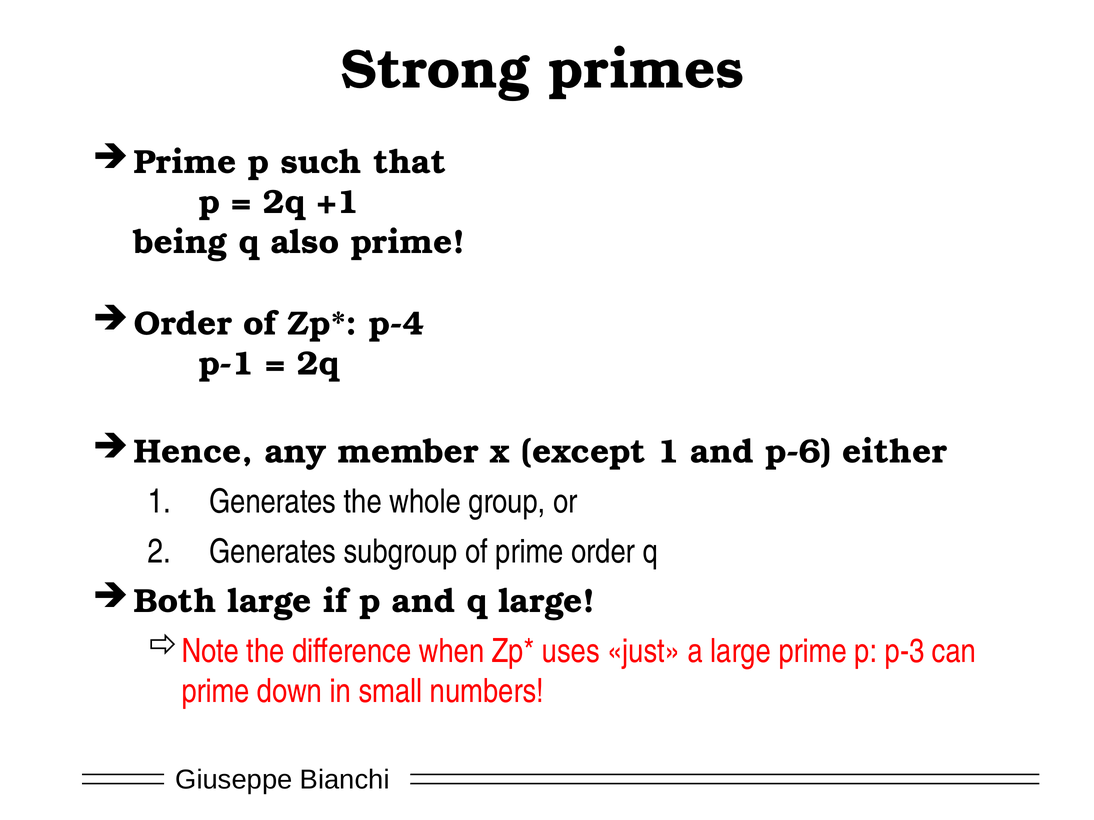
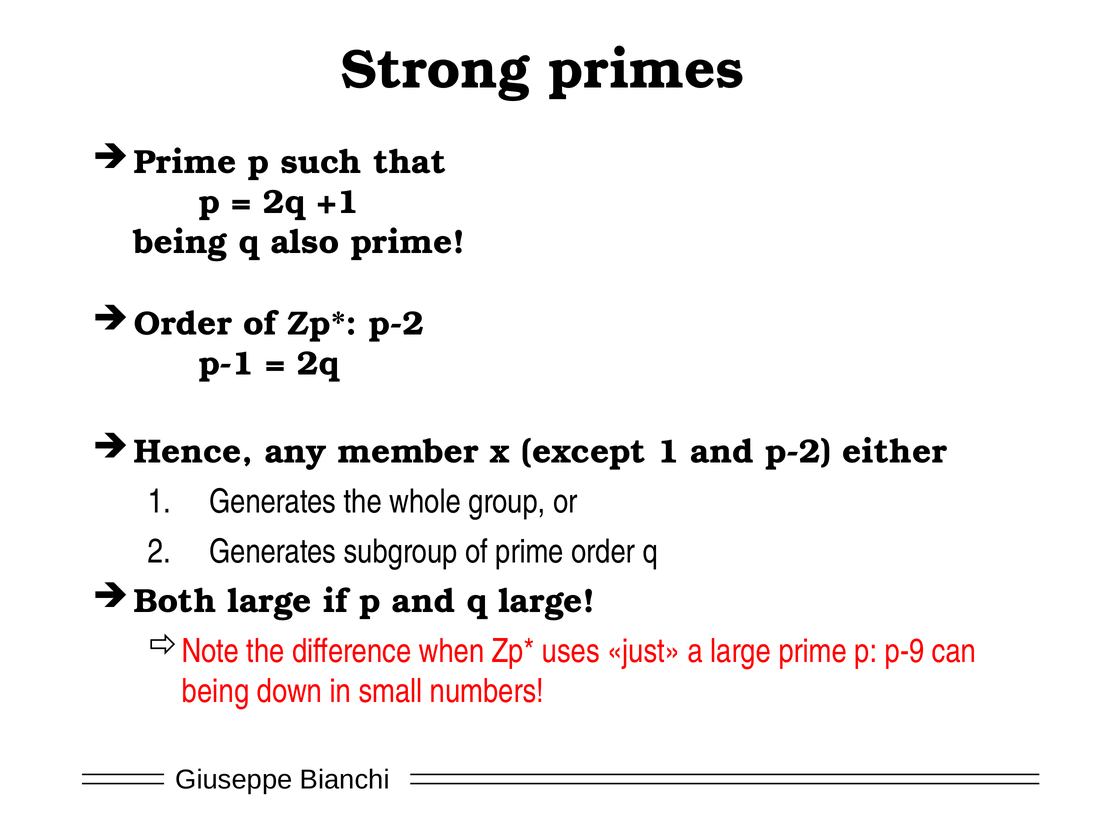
p-4 at (396, 324): p-4 -> p-2
and p-6: p-6 -> p-2
p-3: p-3 -> p-9
prime at (216, 692): prime -> being
